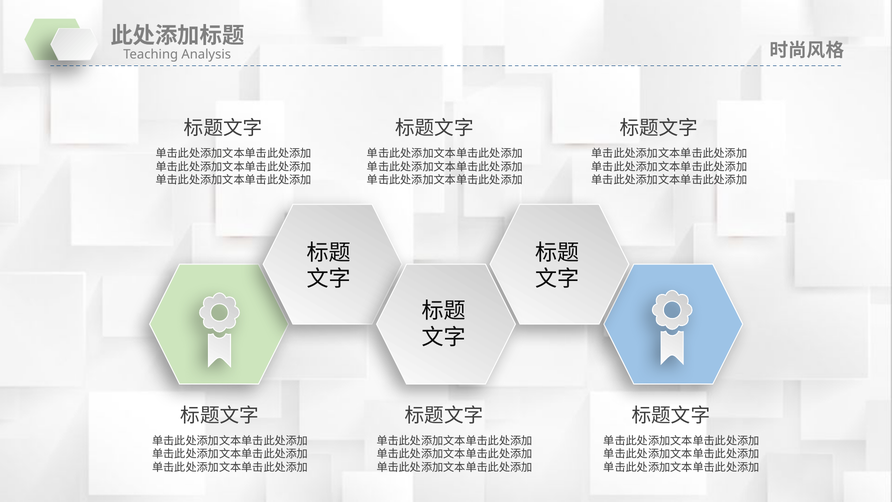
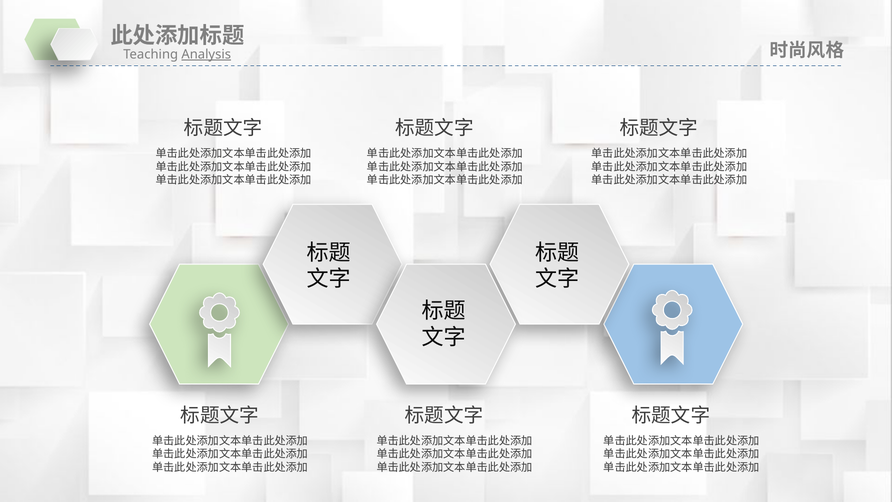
Analysis underline: none -> present
